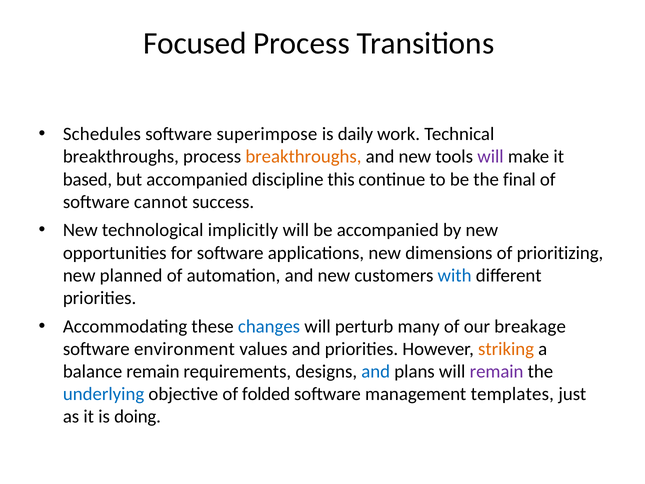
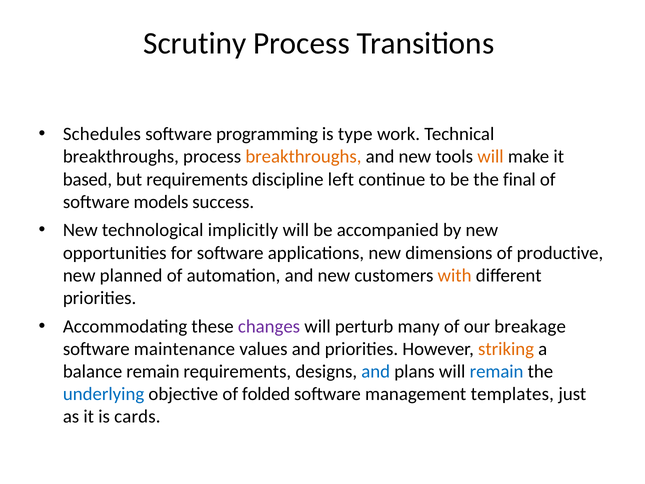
Focused: Focused -> Scrutiny
superimpose: superimpose -> programming
daily: daily -> type
will at (490, 157) colour: purple -> orange
but accompanied: accompanied -> requirements
this: this -> left
cannot: cannot -> models
prioritizing: prioritizing -> productive
with colour: blue -> orange
changes colour: blue -> purple
environment: environment -> maintenance
remain at (497, 371) colour: purple -> blue
doing: doing -> cards
